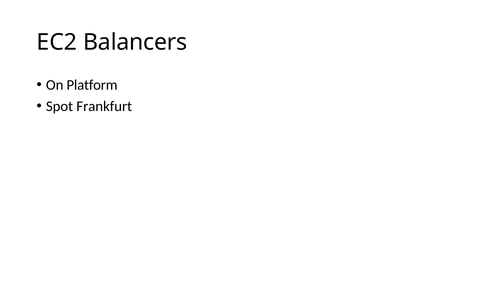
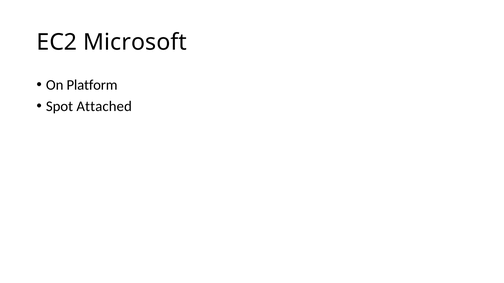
Balancers: Balancers -> Microsoft
Frankfurt: Frankfurt -> Attached
